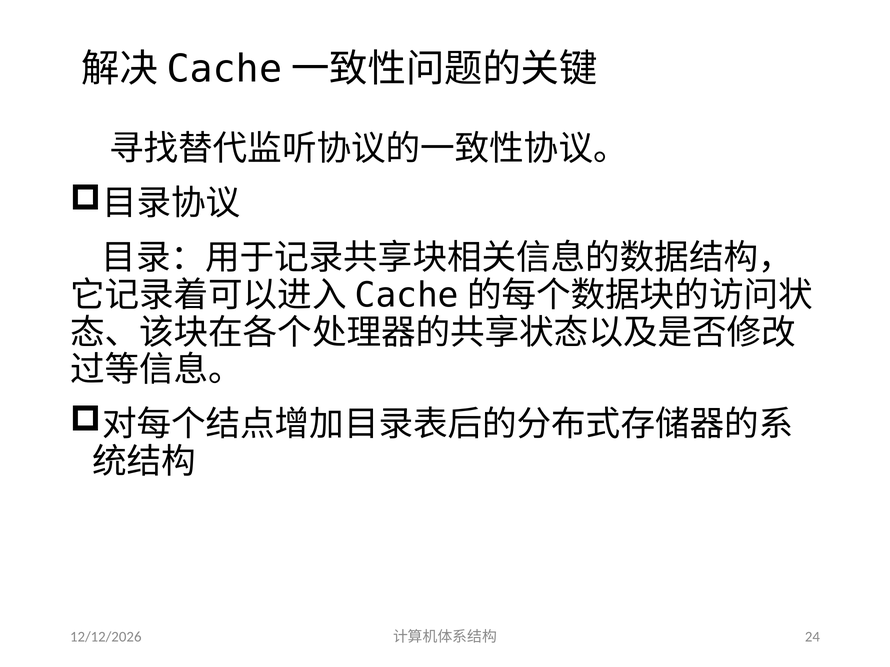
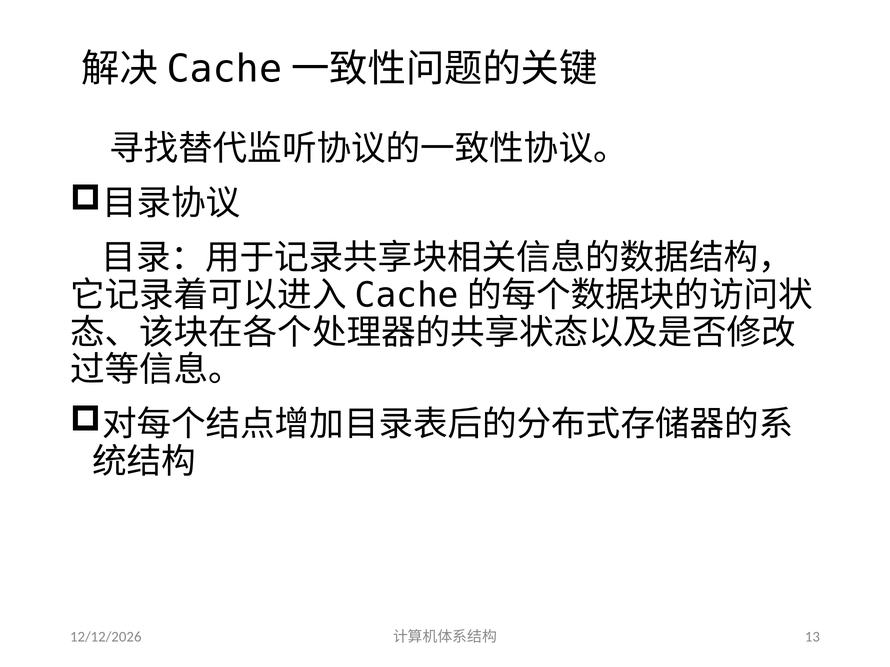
24: 24 -> 13
